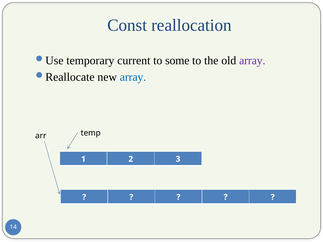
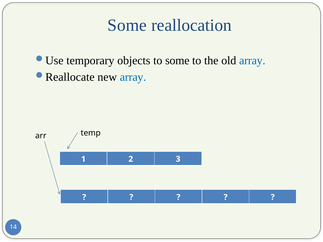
Const at (127, 25): Const -> Some
current: current -> objects
array at (252, 61) colour: purple -> blue
